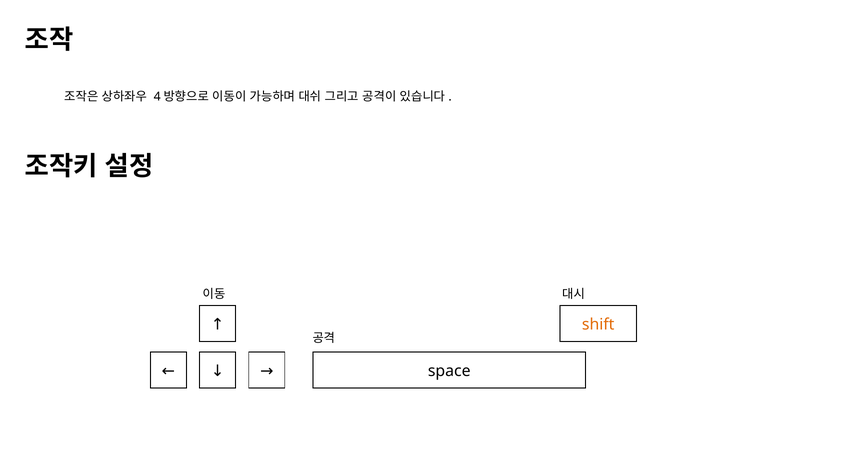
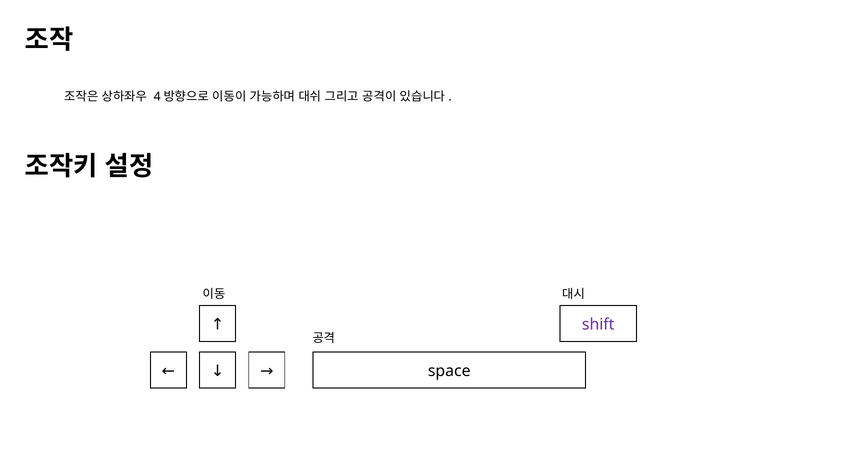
shift colour: orange -> purple
